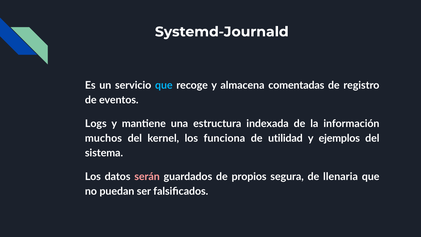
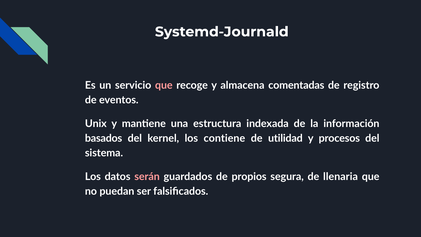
que at (164, 85) colour: light blue -> pink
Logs: Logs -> Unix
muchos: muchos -> basados
funciona: funciona -> contiene
ejemplos: ejemplos -> procesos
